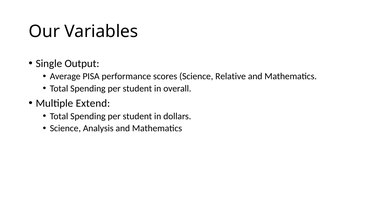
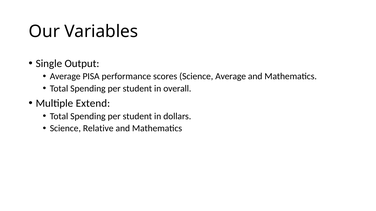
Science Relative: Relative -> Average
Analysis: Analysis -> Relative
